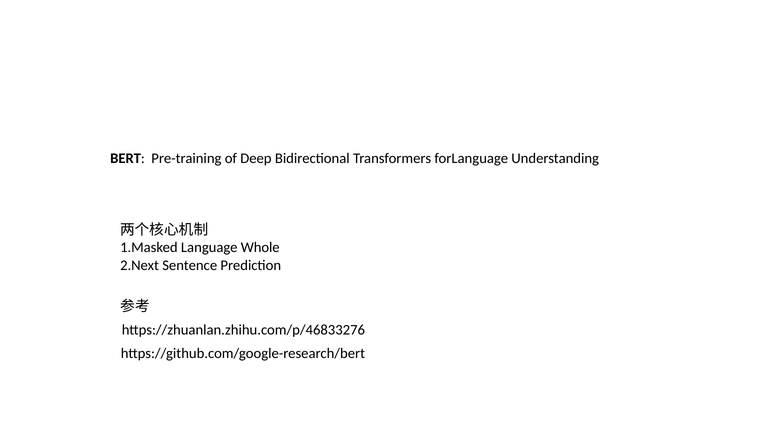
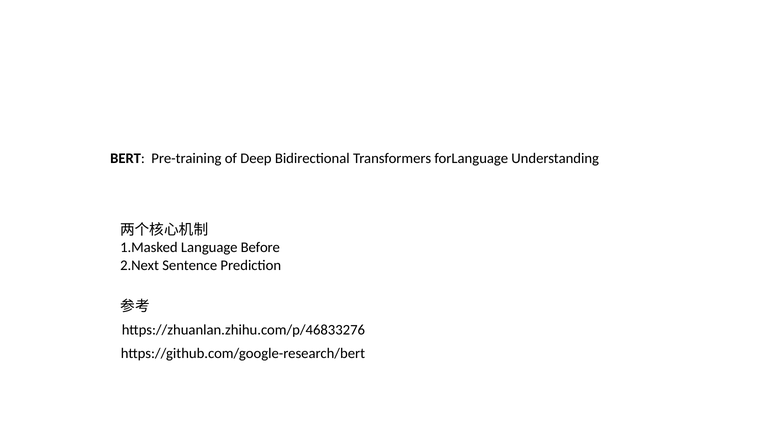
Whole: Whole -> Before
